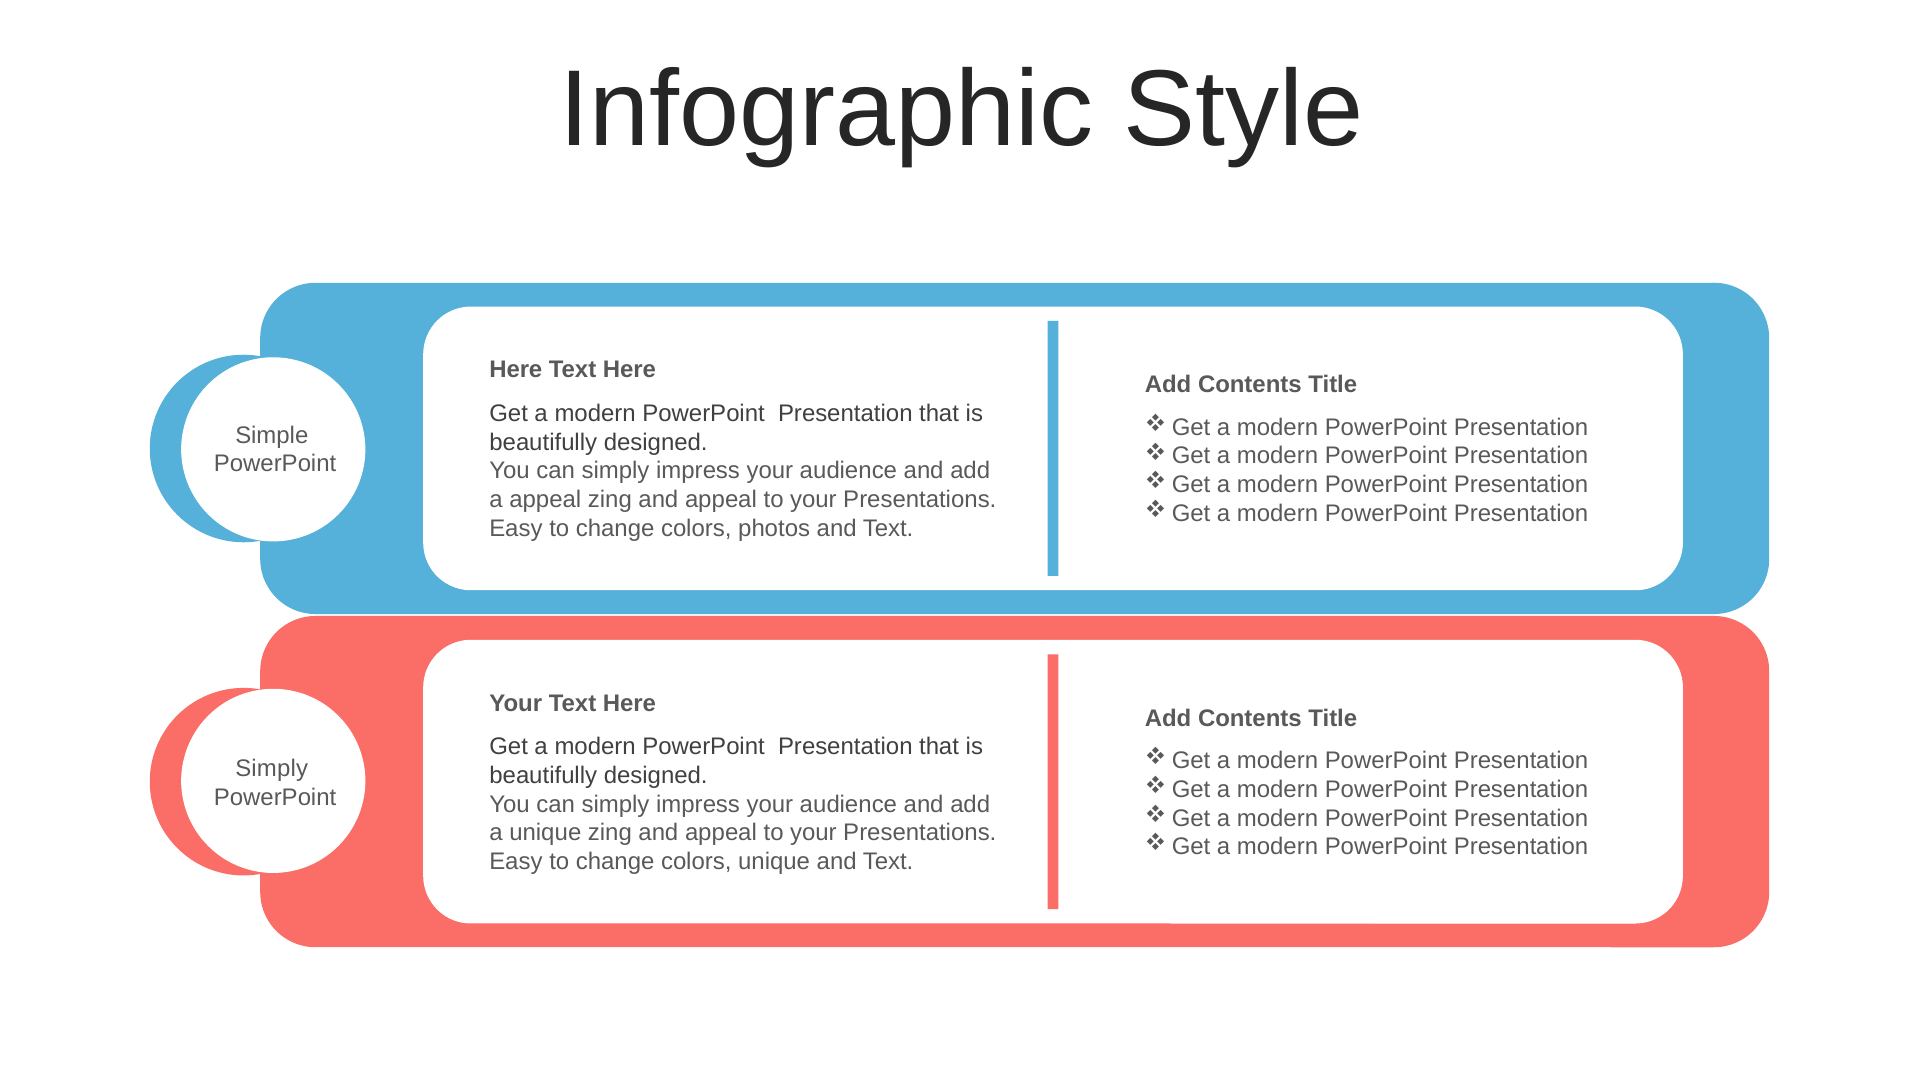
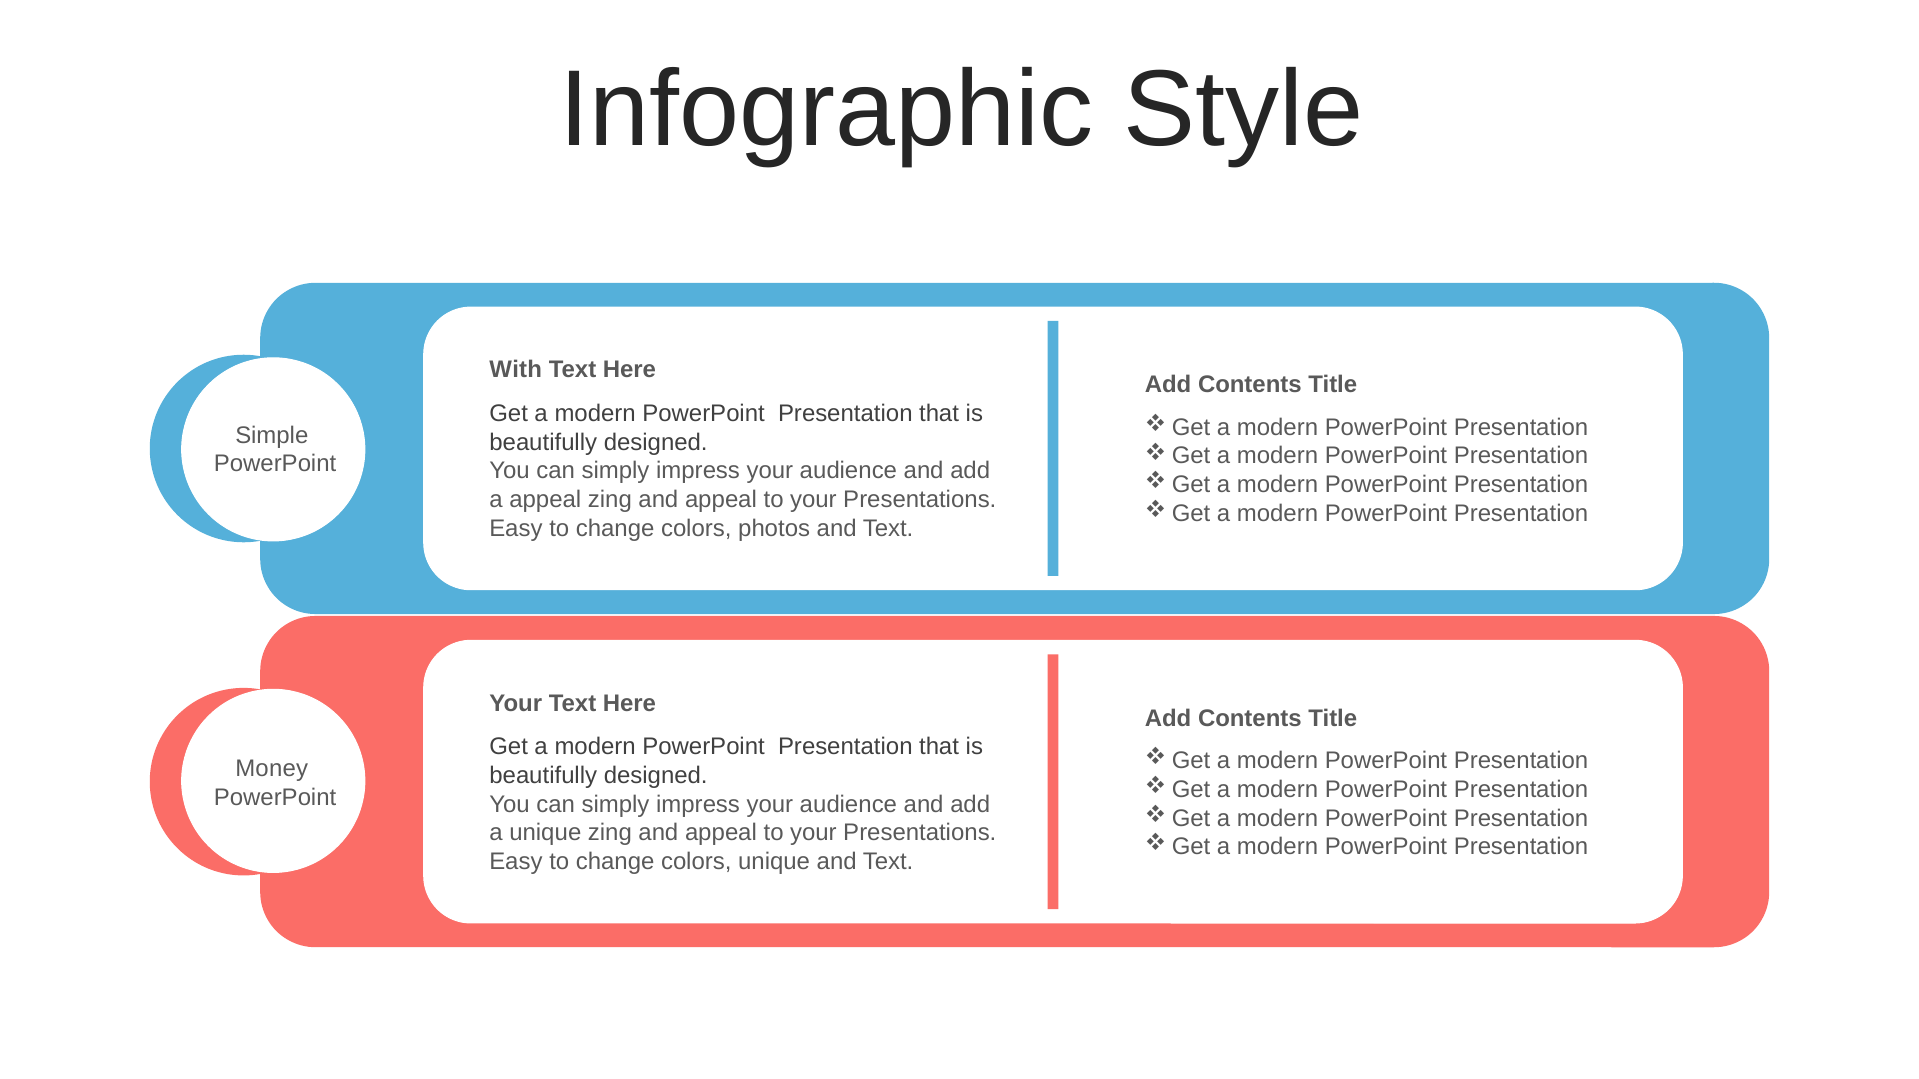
Here at (516, 370): Here -> With
Simply at (272, 769): Simply -> Money
